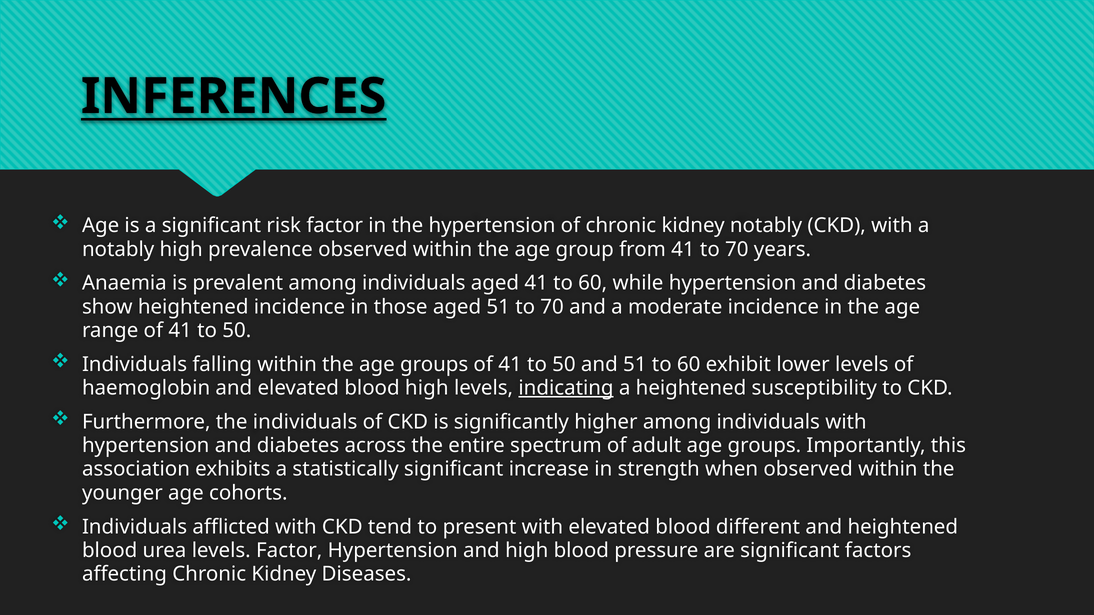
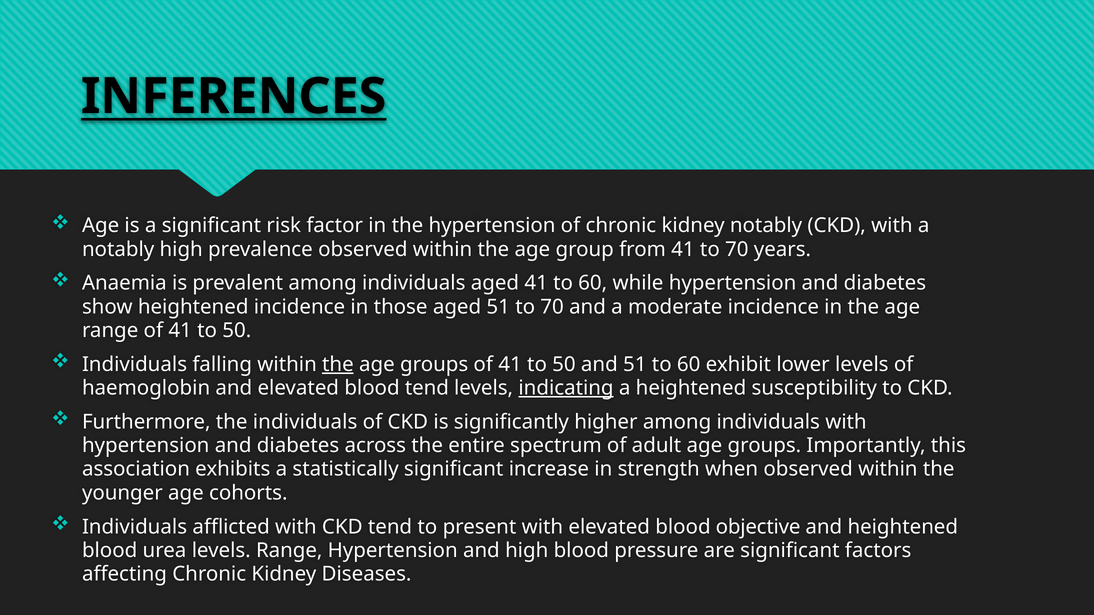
the at (338, 365) underline: none -> present
blood high: high -> tend
different: different -> objective
levels Factor: Factor -> Range
